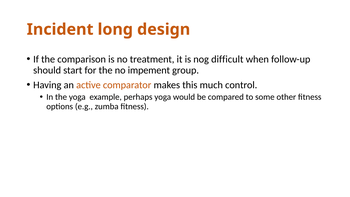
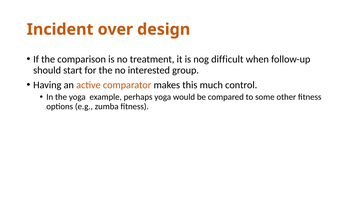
long: long -> over
impement: impement -> interested
